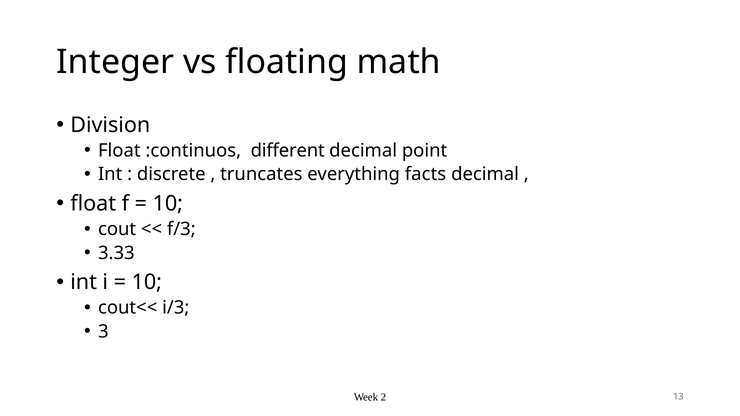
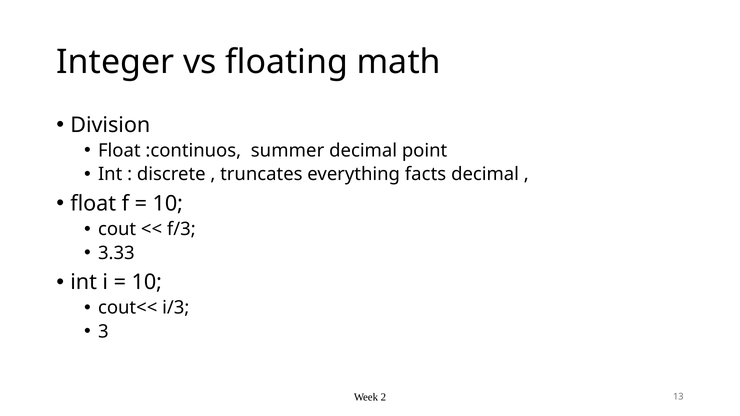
different: different -> summer
